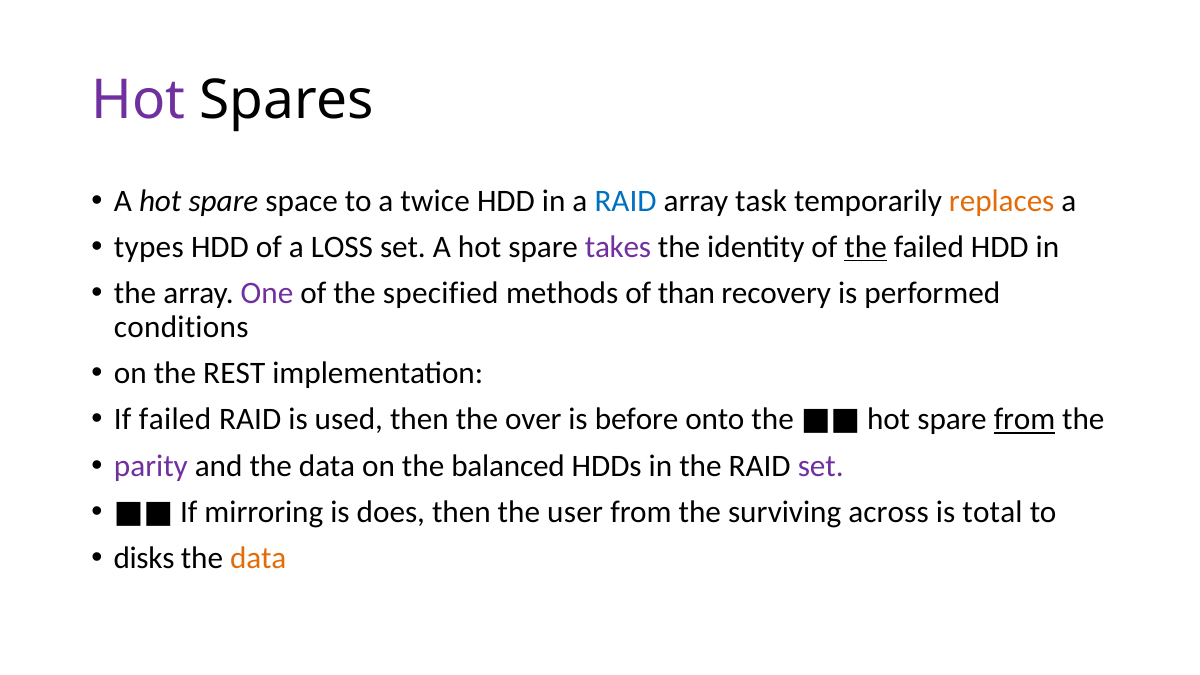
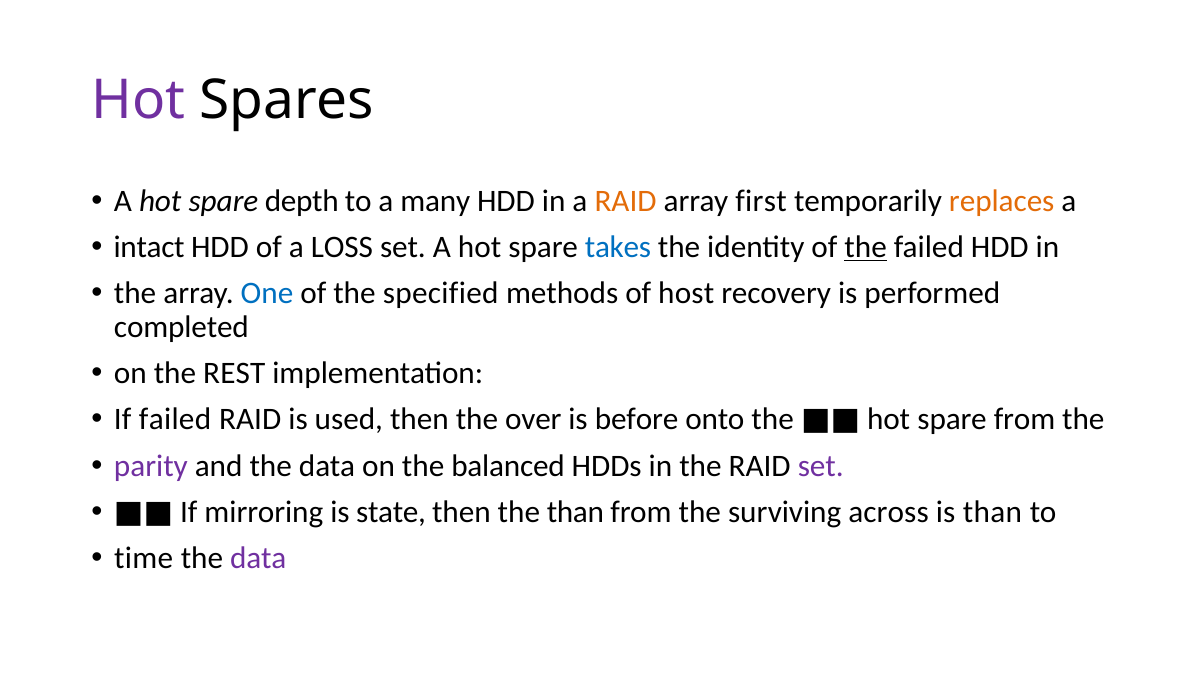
space: space -> depth
twice: twice -> many
RAID at (626, 201) colour: blue -> orange
task: task -> first
types: types -> intact
takes colour: purple -> blue
One colour: purple -> blue
than: than -> host
conditions: conditions -> completed
from at (1025, 420) underline: present -> none
does: does -> state
the user: user -> than
is total: total -> than
disks: disks -> time
data at (258, 558) colour: orange -> purple
